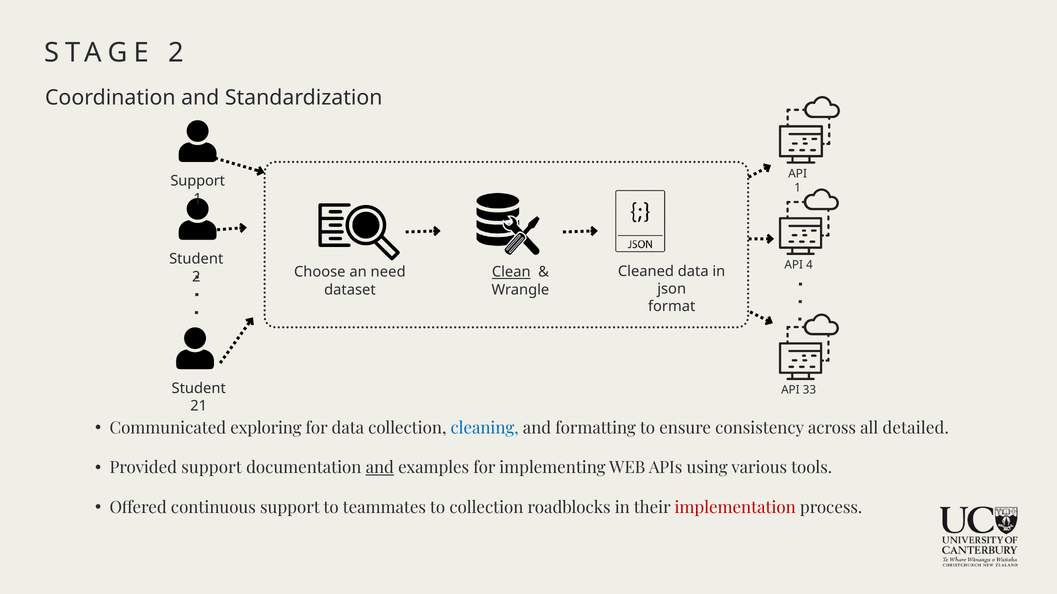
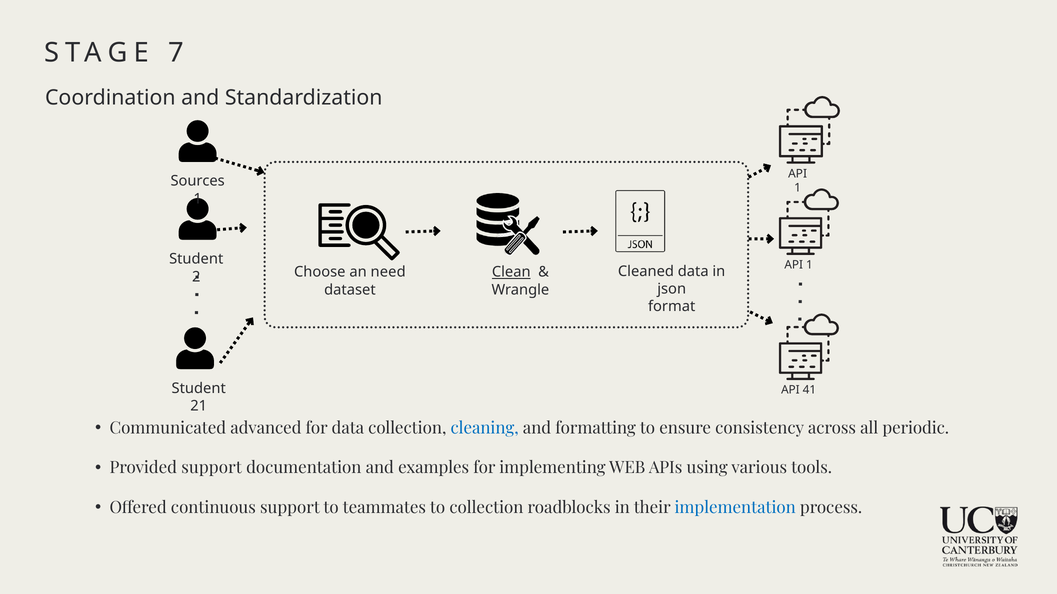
STAGE 2: 2 -> 7
Support at (198, 181): Support -> Sources
4 at (809, 265): 4 -> 1
33: 33 -> 41
exploring: exploring -> advanced
detailed: detailed -> periodic
and at (380, 468) underline: present -> none
implementation colour: red -> blue
